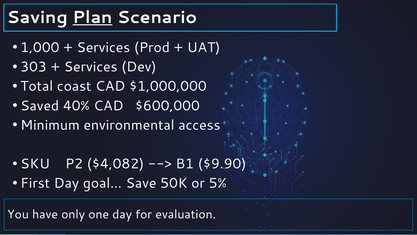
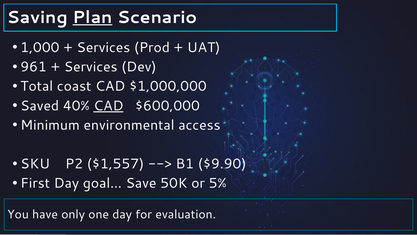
303: 303 -> 961
CAD at (108, 106) underline: none -> present
$4,082: $4,082 -> $1,557
